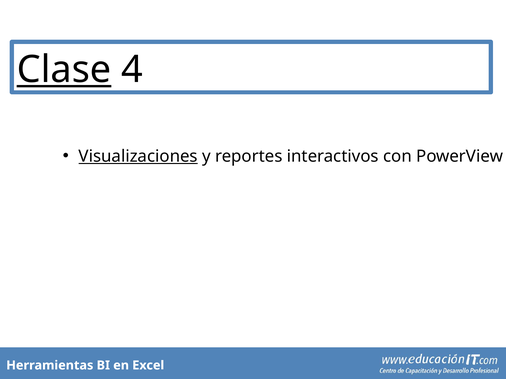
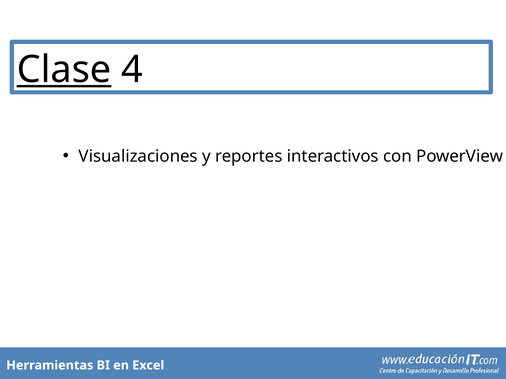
Visualizaciones underline: present -> none
